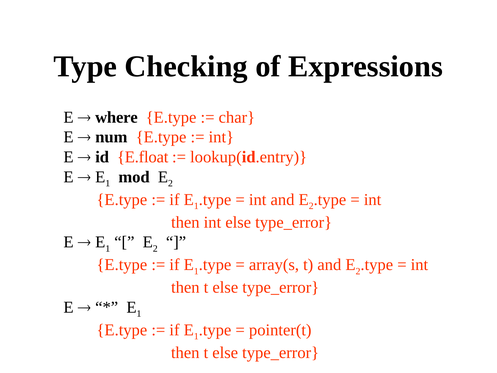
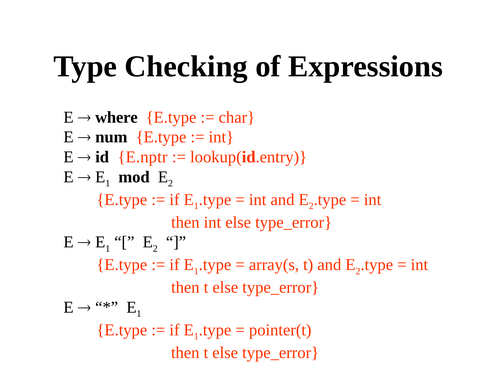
E.float: E.float -> E.nptr
